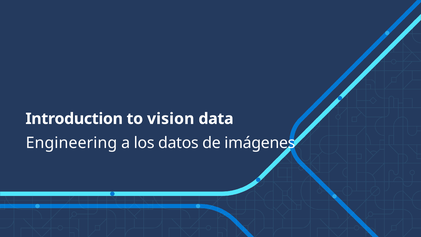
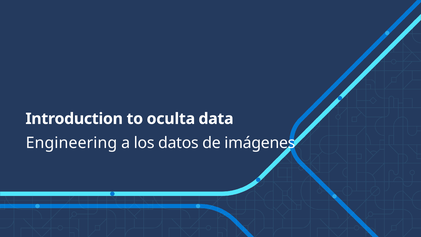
vision: vision -> oculta
